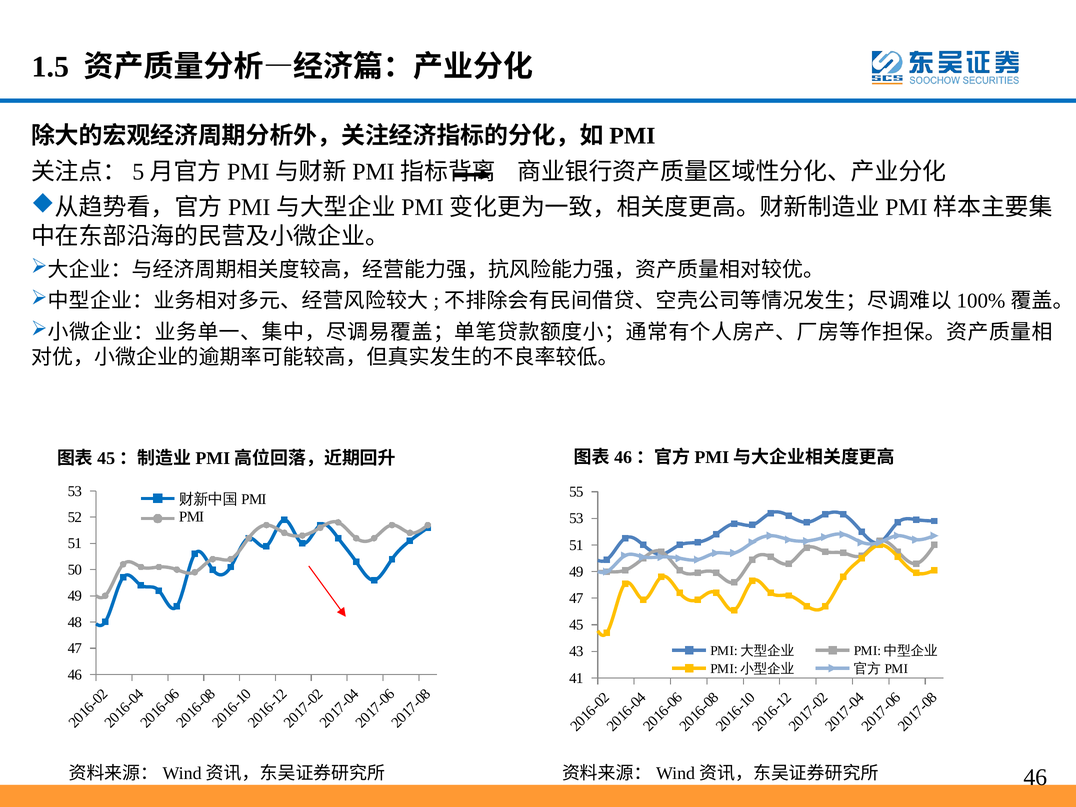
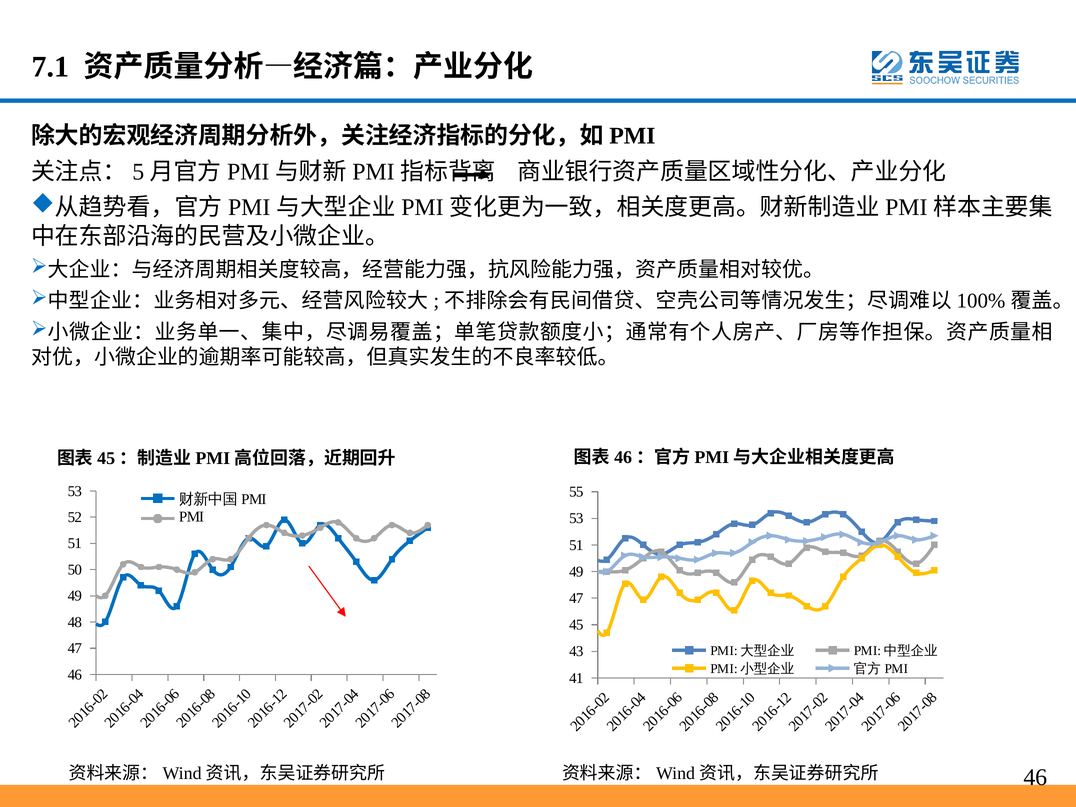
1.5: 1.5 -> 7.1
